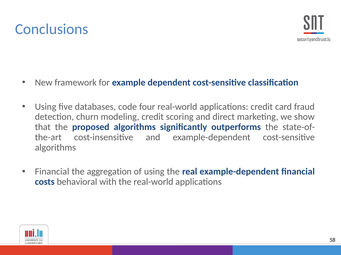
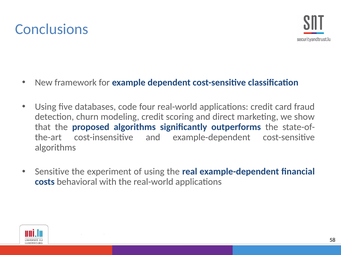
Financial at (52, 172): Financial -> Sensitive
aggregation: aggregation -> experiment
